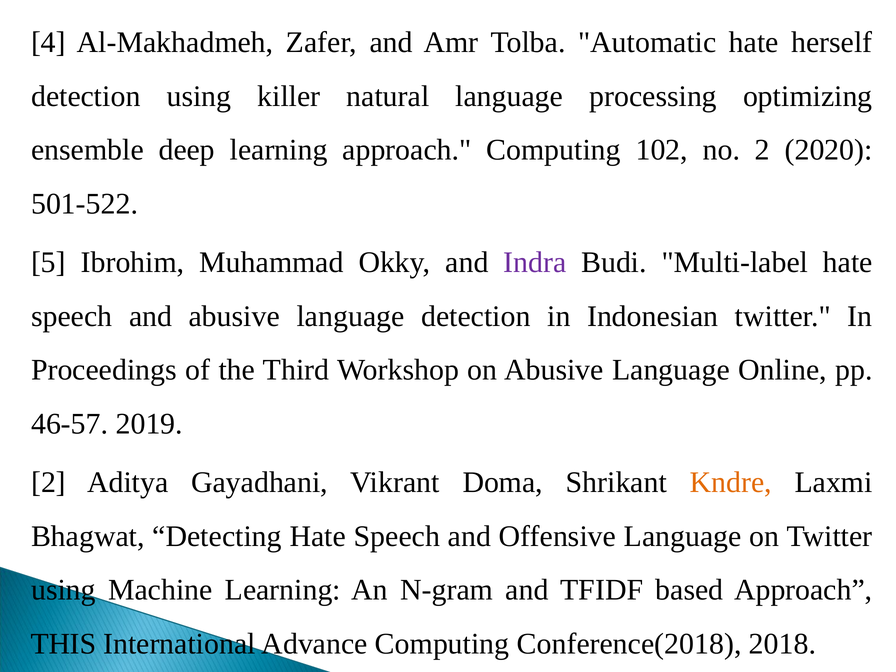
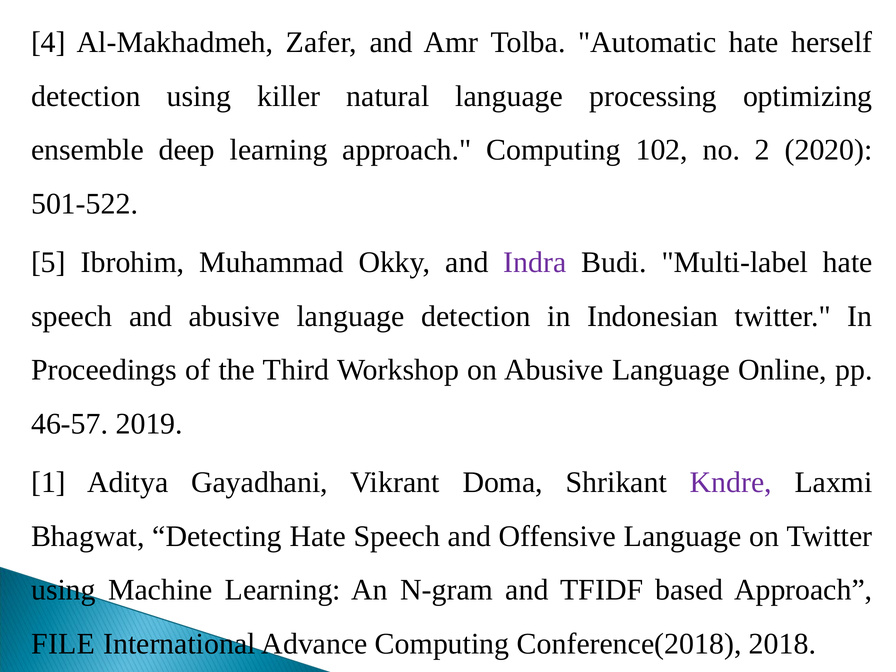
2 at (49, 482): 2 -> 1
Kndre colour: orange -> purple
THIS: THIS -> FILE
